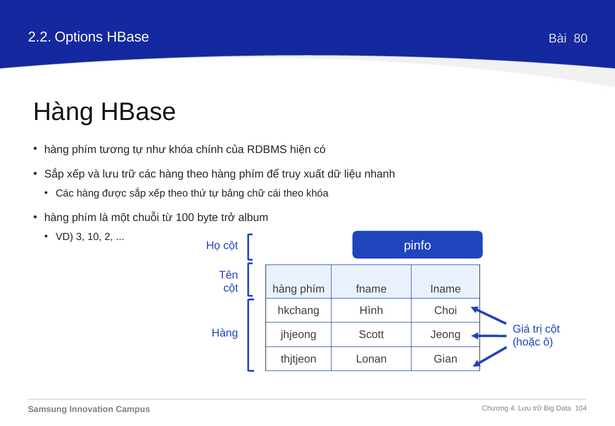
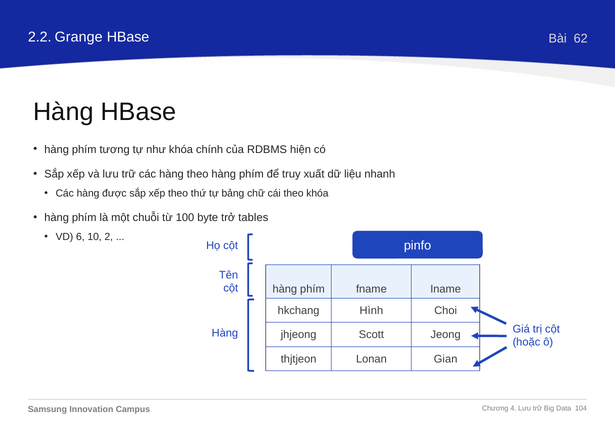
Options: Options -> Grange
80: 80 -> 62
album: album -> tables
3: 3 -> 6
